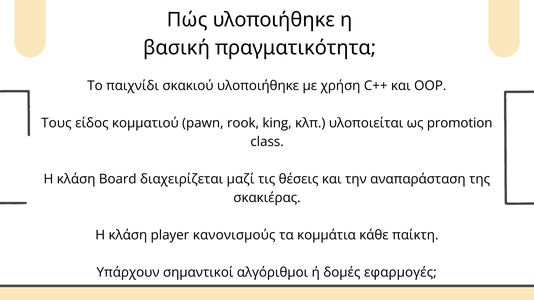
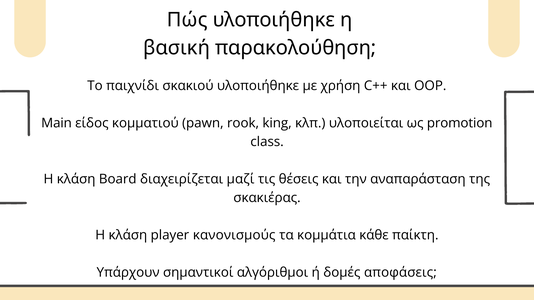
πραγματικότητα: πραγματικότητα -> παρακολούθηση
Τους: Τους -> Main
εφαρμογές: εφαρμογές -> αποφάσεις
